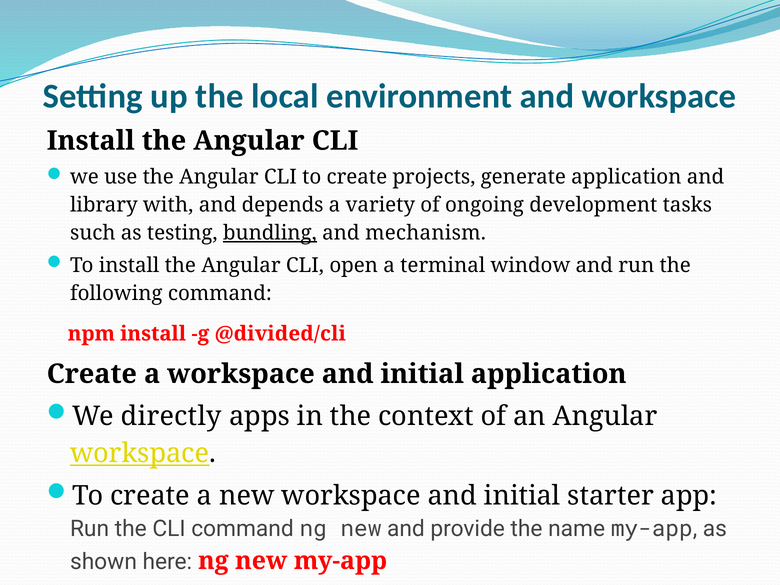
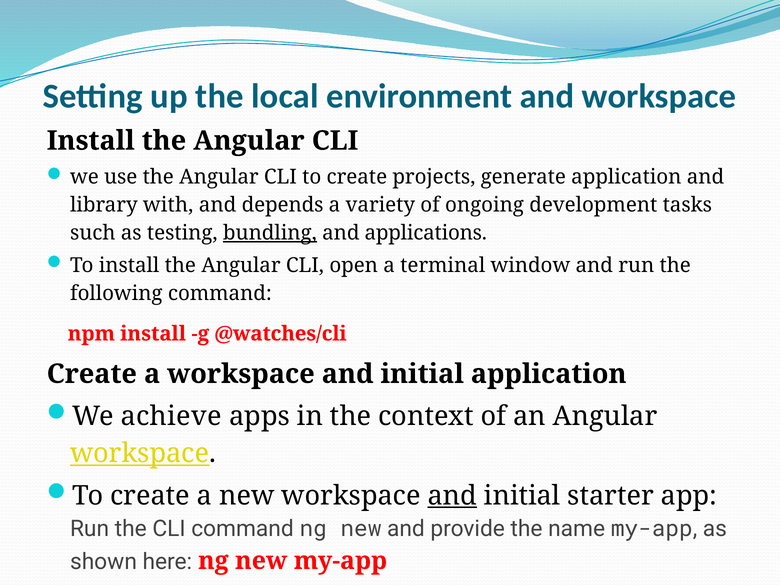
mechanism: mechanism -> applications
@divided/cli: @divided/cli -> @watches/cli
directly: directly -> achieve
and at (452, 496) underline: none -> present
